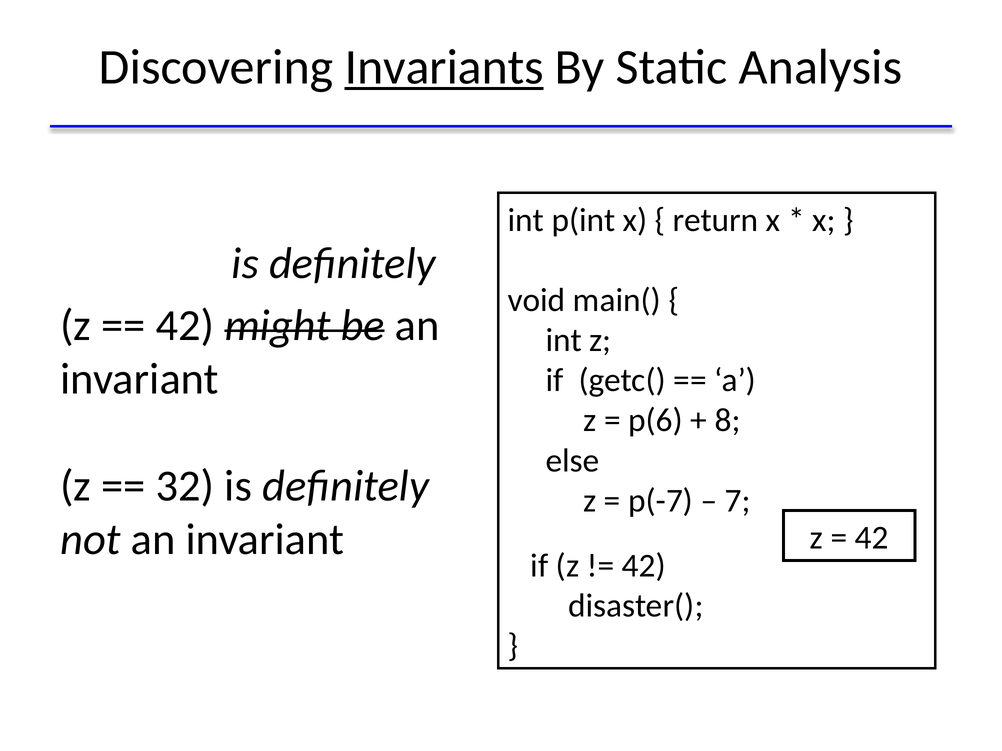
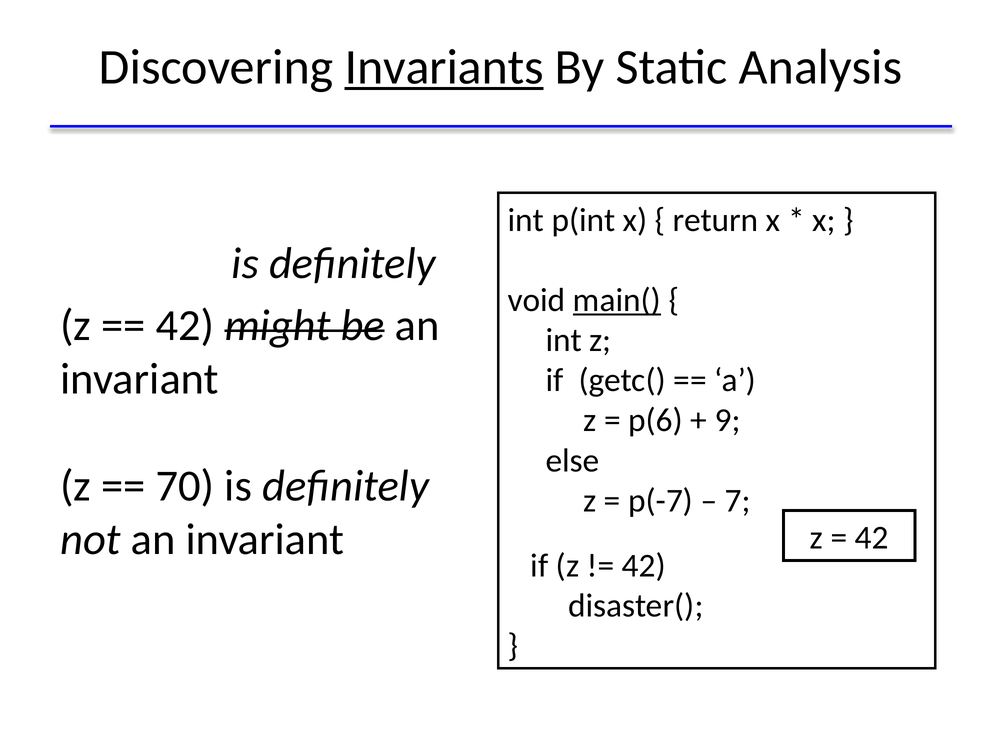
main( underline: none -> present
8: 8 -> 9
32: 32 -> 70
